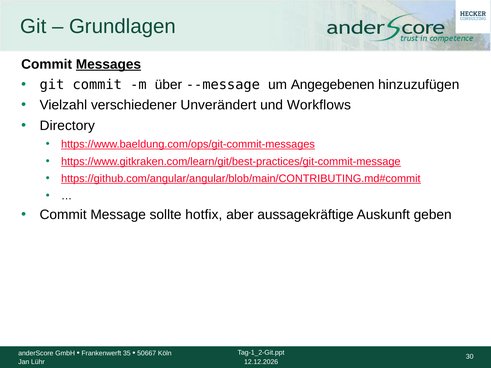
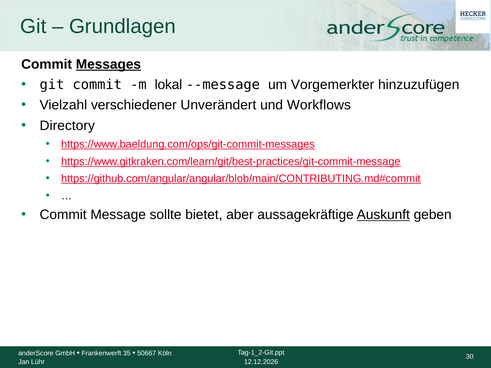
über: über -> lokal
Angegebenen: Angegebenen -> Vorgemerkter
hotfix: hotfix -> bietet
Auskunft underline: none -> present
